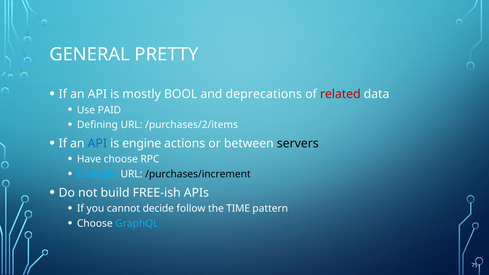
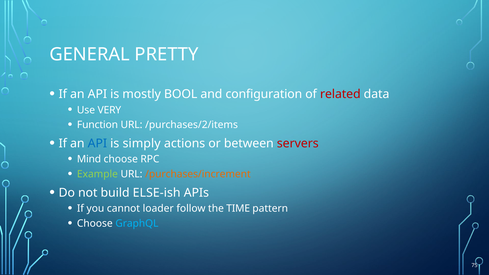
deprecations: deprecations -> configuration
PAID: PAID -> VERY
Defining: Defining -> Function
engine: engine -> simply
servers colour: black -> red
Have: Have -> Mind
Example colour: light blue -> light green
/purchases/increment colour: black -> orange
FREE-ish: FREE-ish -> ELSE-ish
decide: decide -> loader
